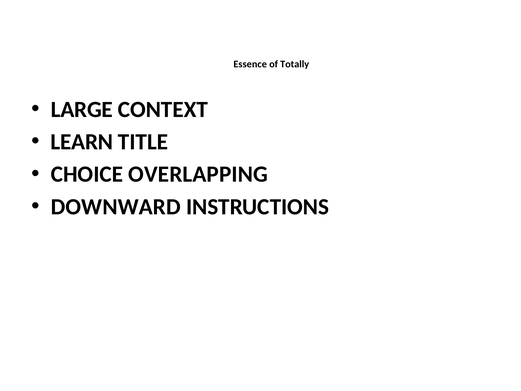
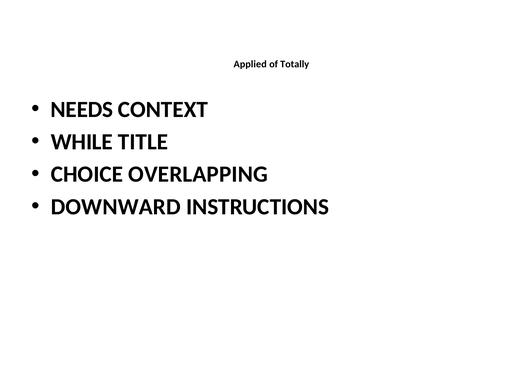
Essence: Essence -> Applied
LARGE: LARGE -> NEEDS
LEARN: LEARN -> WHILE
